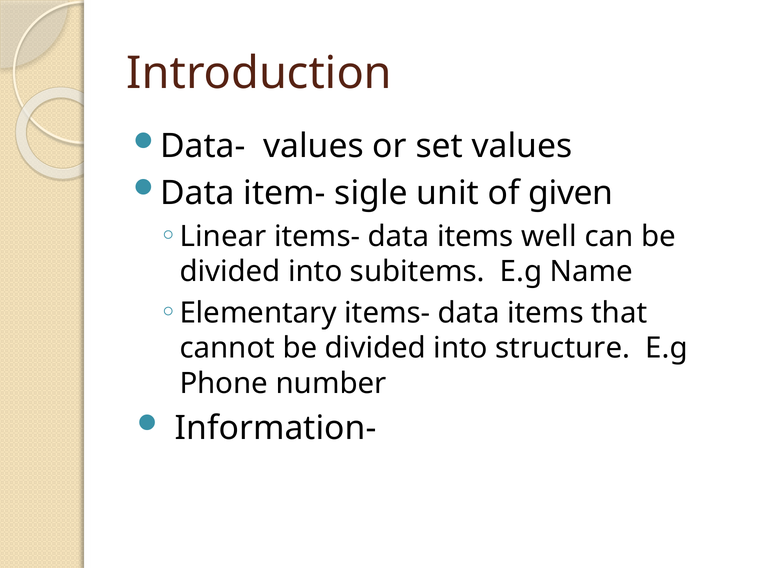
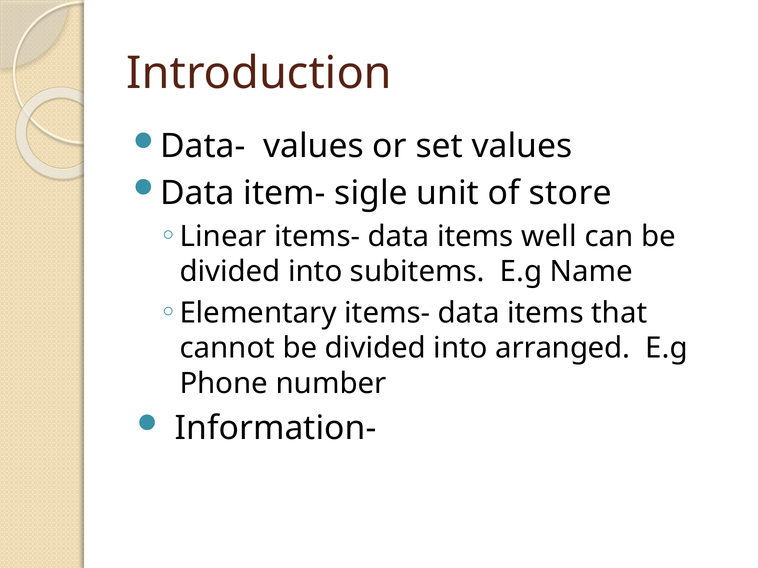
given: given -> store
structure: structure -> arranged
